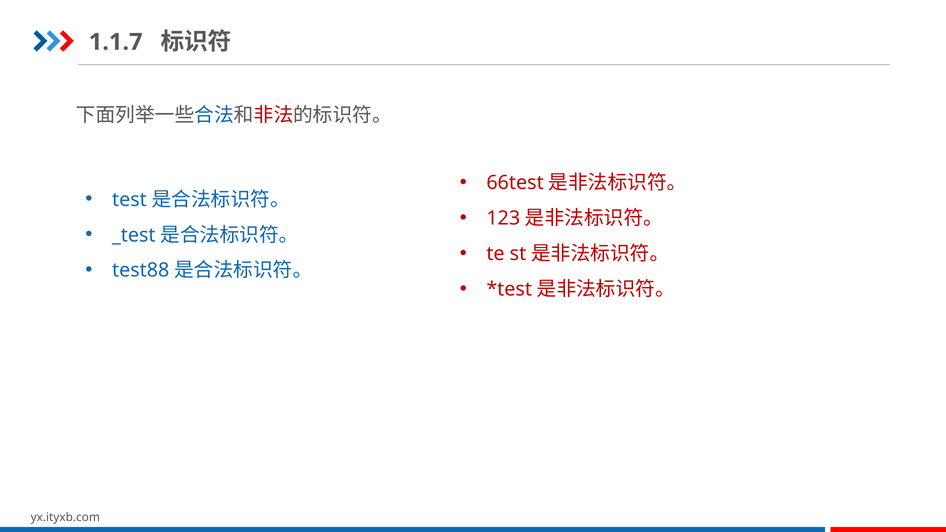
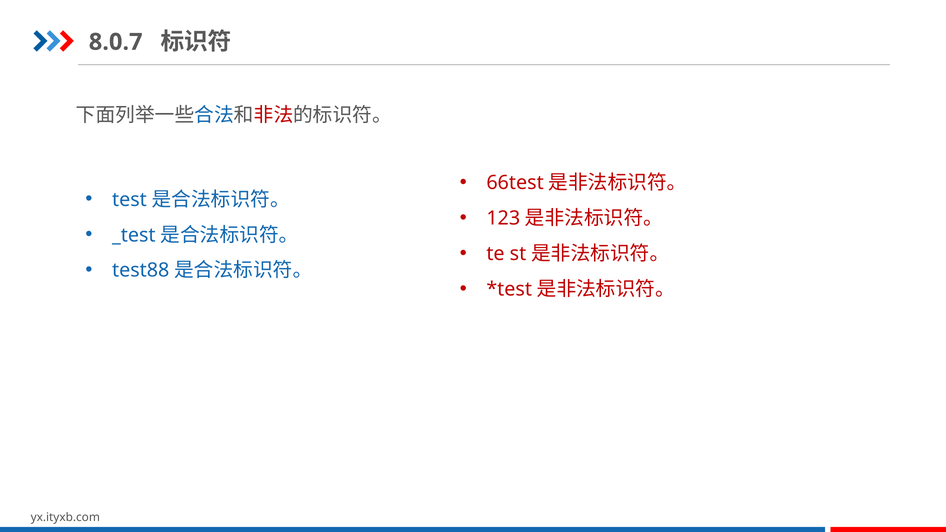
1.1.7: 1.1.7 -> 8.0.7
